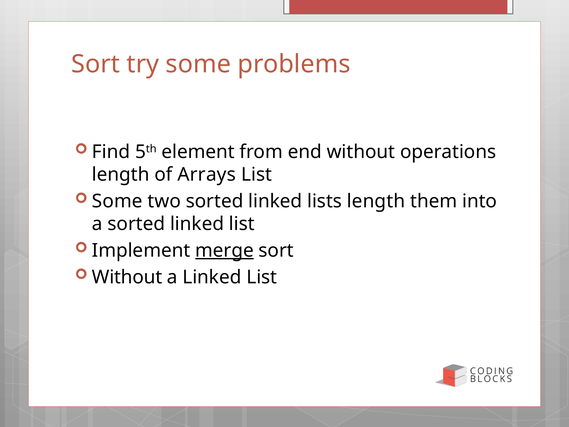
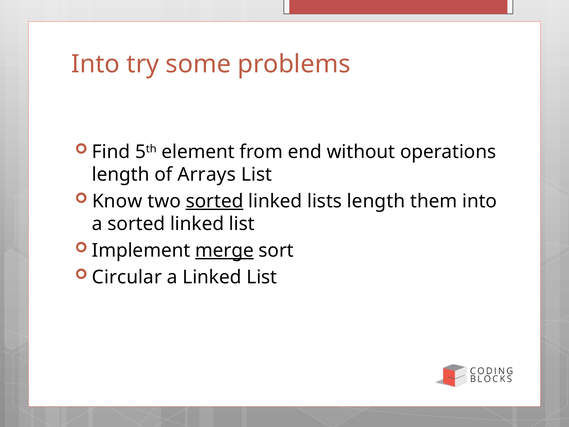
Sort at (96, 64): Sort -> Into
Some at (117, 201): Some -> Know
sorted at (215, 201) underline: none -> present
Without at (127, 277): Without -> Circular
